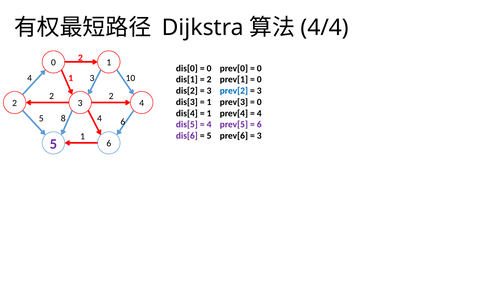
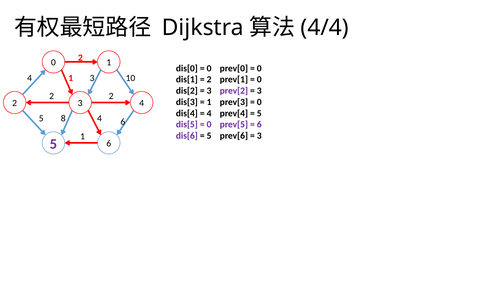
prev[2 colour: blue -> purple
1 at (209, 113): 1 -> 4
4 at (259, 113): 4 -> 5
4 at (209, 124): 4 -> 0
